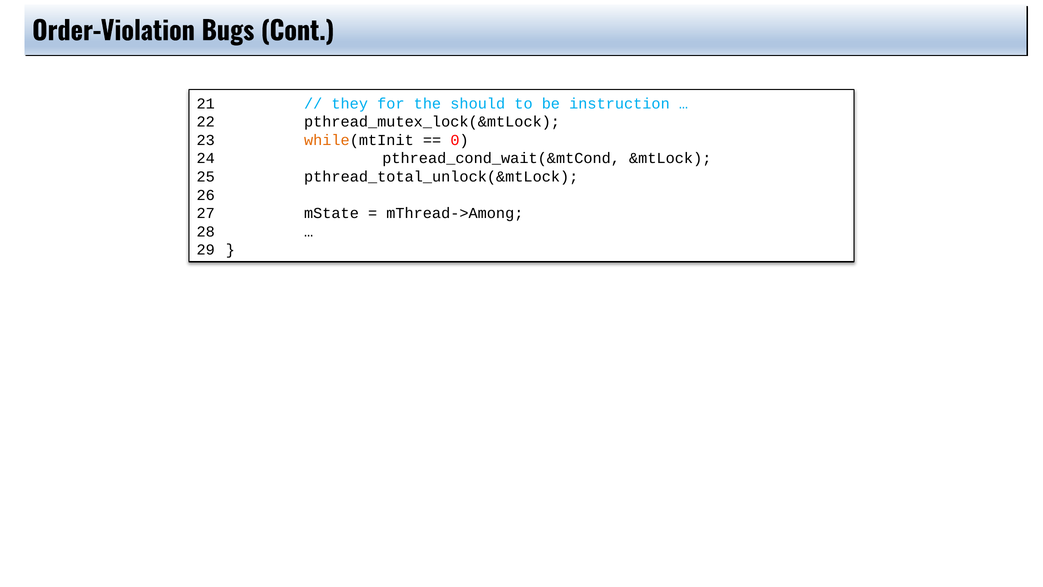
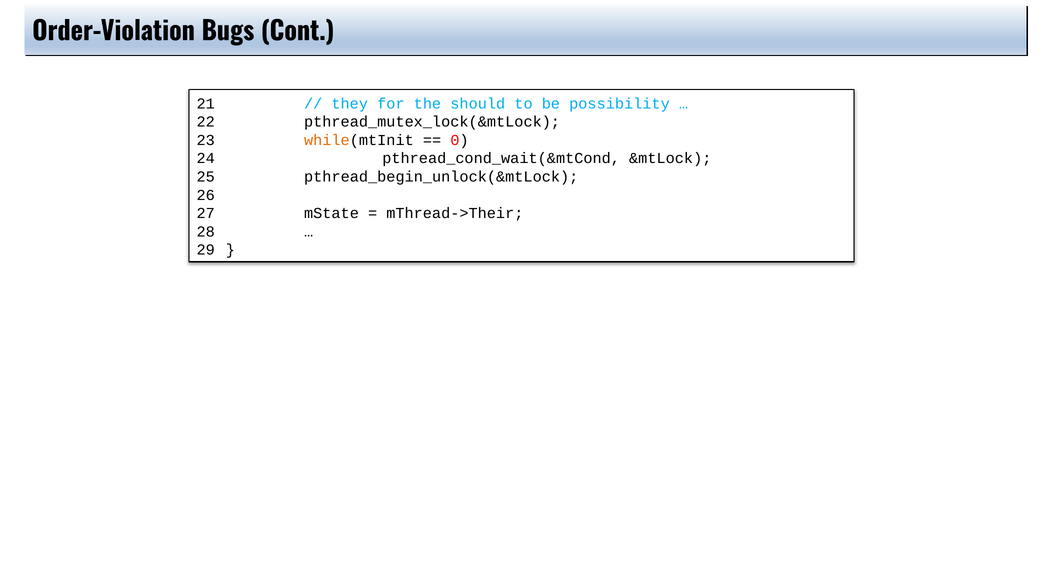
instruction: instruction -> possibility
pthread_total_unlock(&mtLock: pthread_total_unlock(&mtLock -> pthread_begin_unlock(&mtLock
mThread->Among: mThread->Among -> mThread->Their
